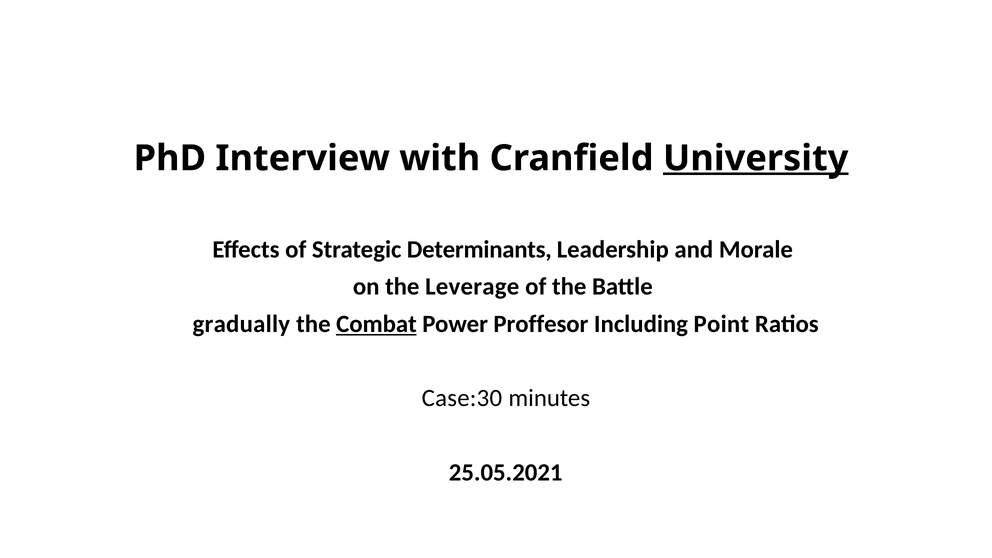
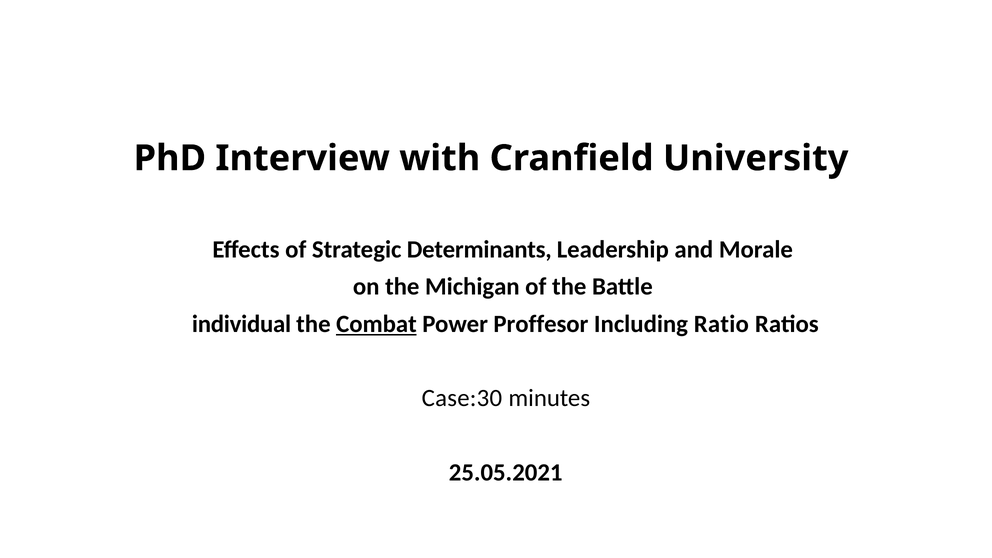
University underline: present -> none
Leverage: Leverage -> Michigan
gradually: gradually -> individual
Point: Point -> Ratio
